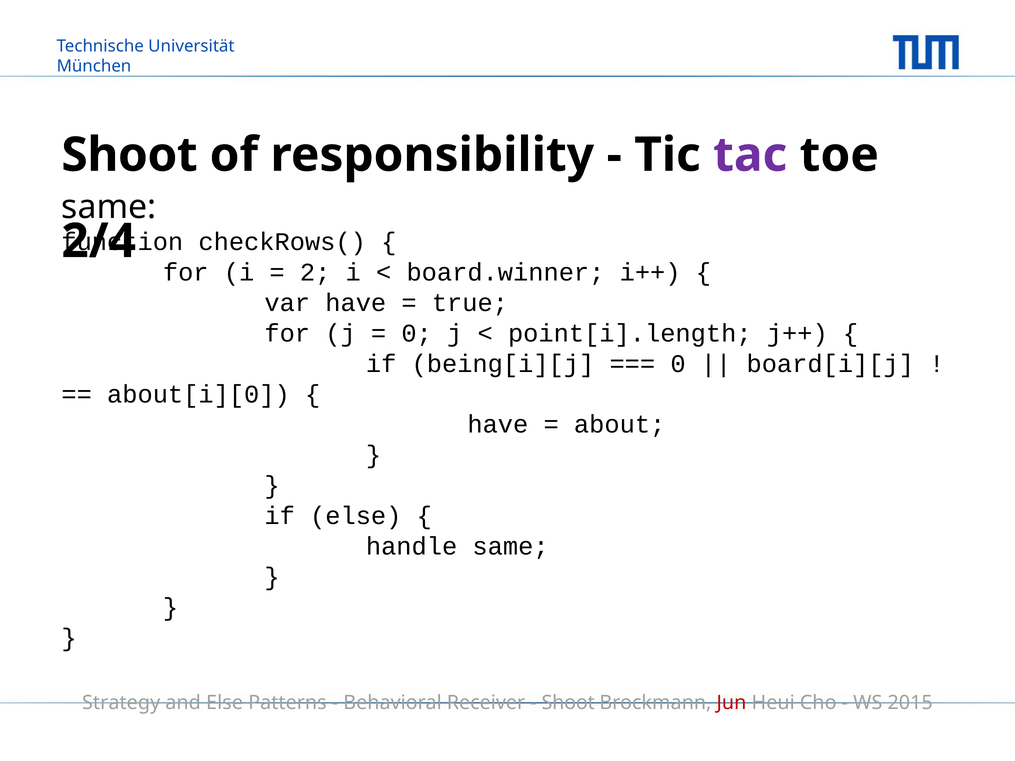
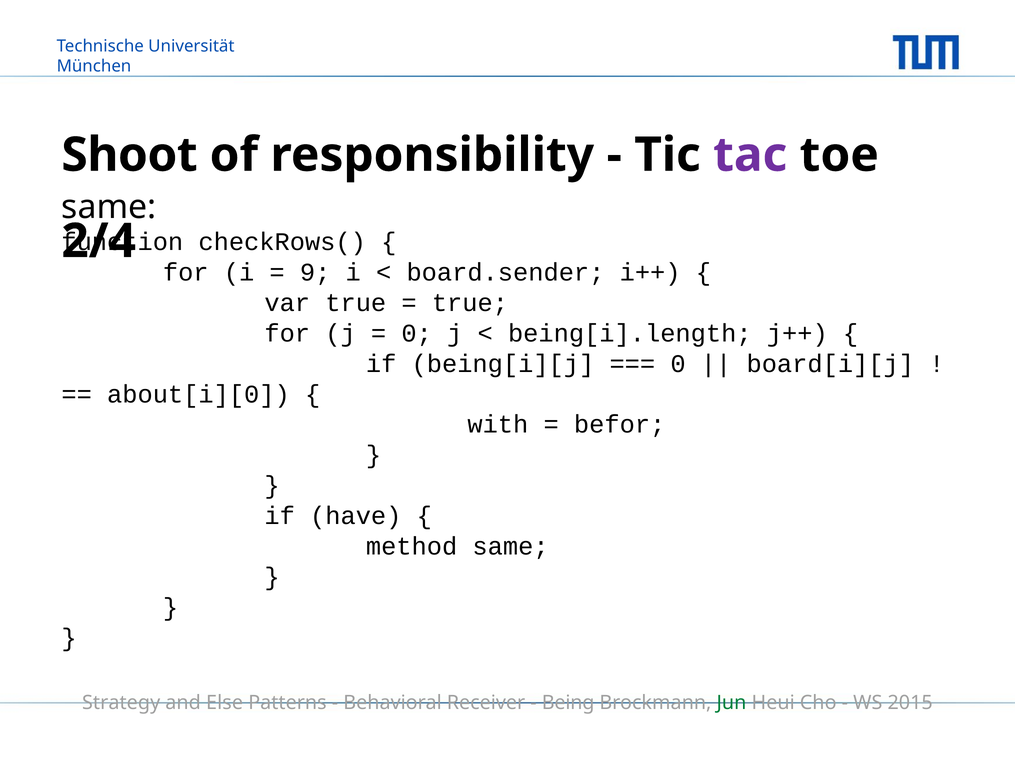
2: 2 -> 9
board.winner: board.winner -> board.sender
var have: have -> true
point[i].length: point[i].length -> being[i].length
have at (498, 425): have -> with
about: about -> befor
if else: else -> have
handle: handle -> method
Shoot at (568, 703): Shoot -> Being
Jun colour: red -> green
